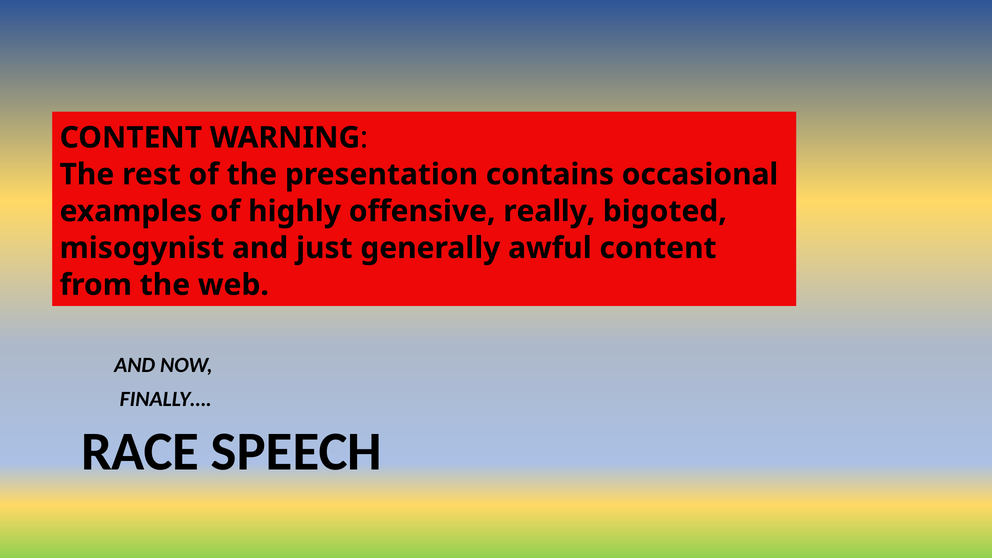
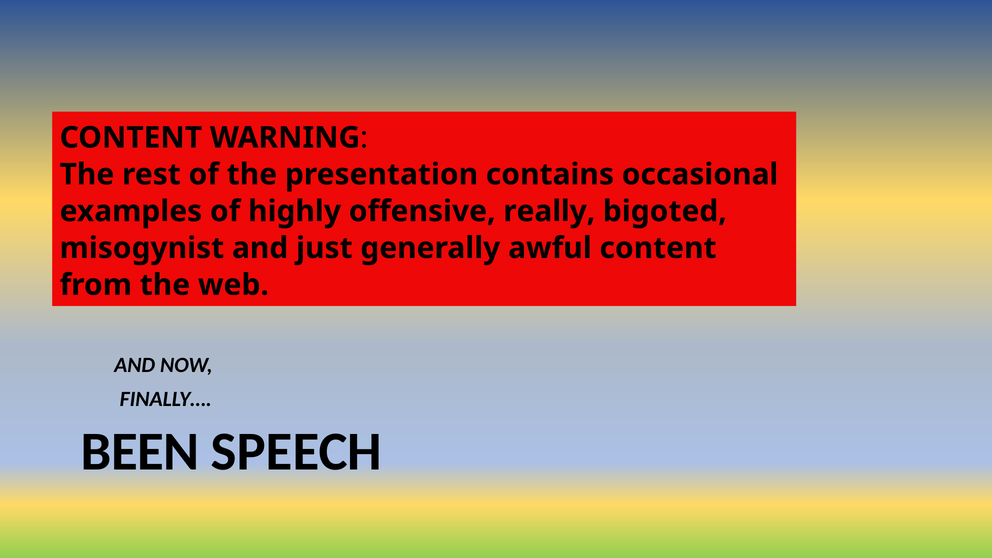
RACE: RACE -> BEEN
